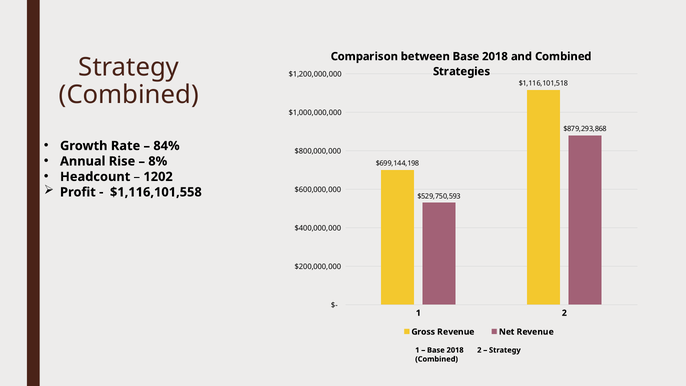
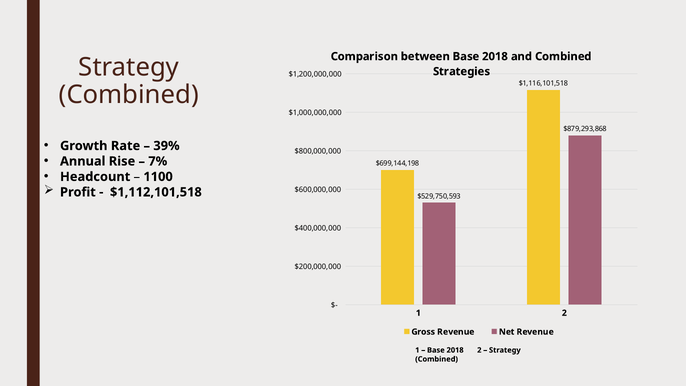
84%: 84% -> 39%
8%: 8% -> 7%
1202: 1202 -> 1100
$1,116,101,558: $1,116,101,558 -> $1,112,101,518
